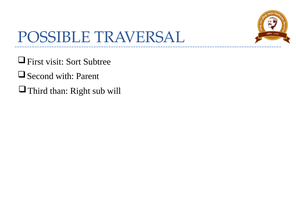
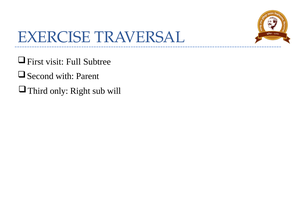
POSSIBLE: POSSIBLE -> EXERCISE
Sort: Sort -> Full
than: than -> only
